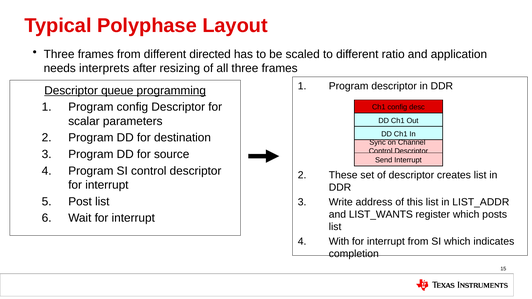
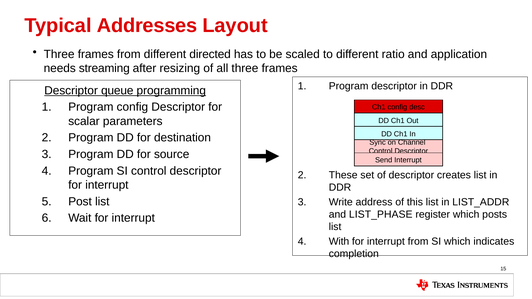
Polyphase: Polyphase -> Addresses
interprets: interprets -> streaming
LIST_WANTS: LIST_WANTS -> LIST_PHASE
